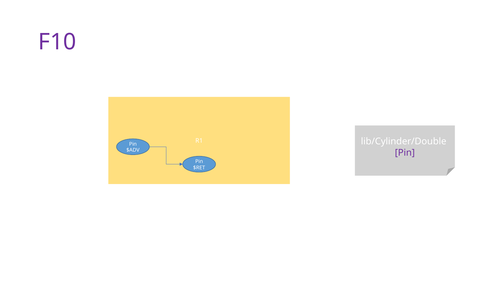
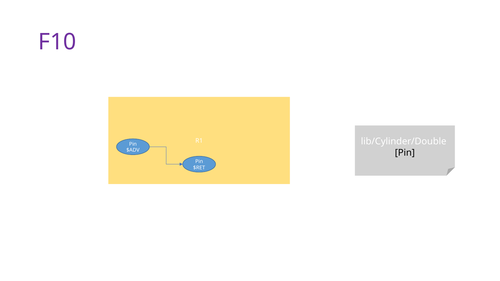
Pin at (405, 153) colour: purple -> black
